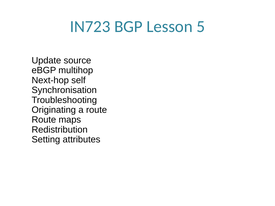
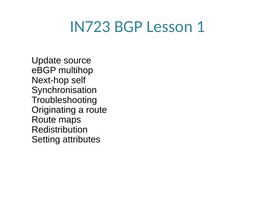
5: 5 -> 1
